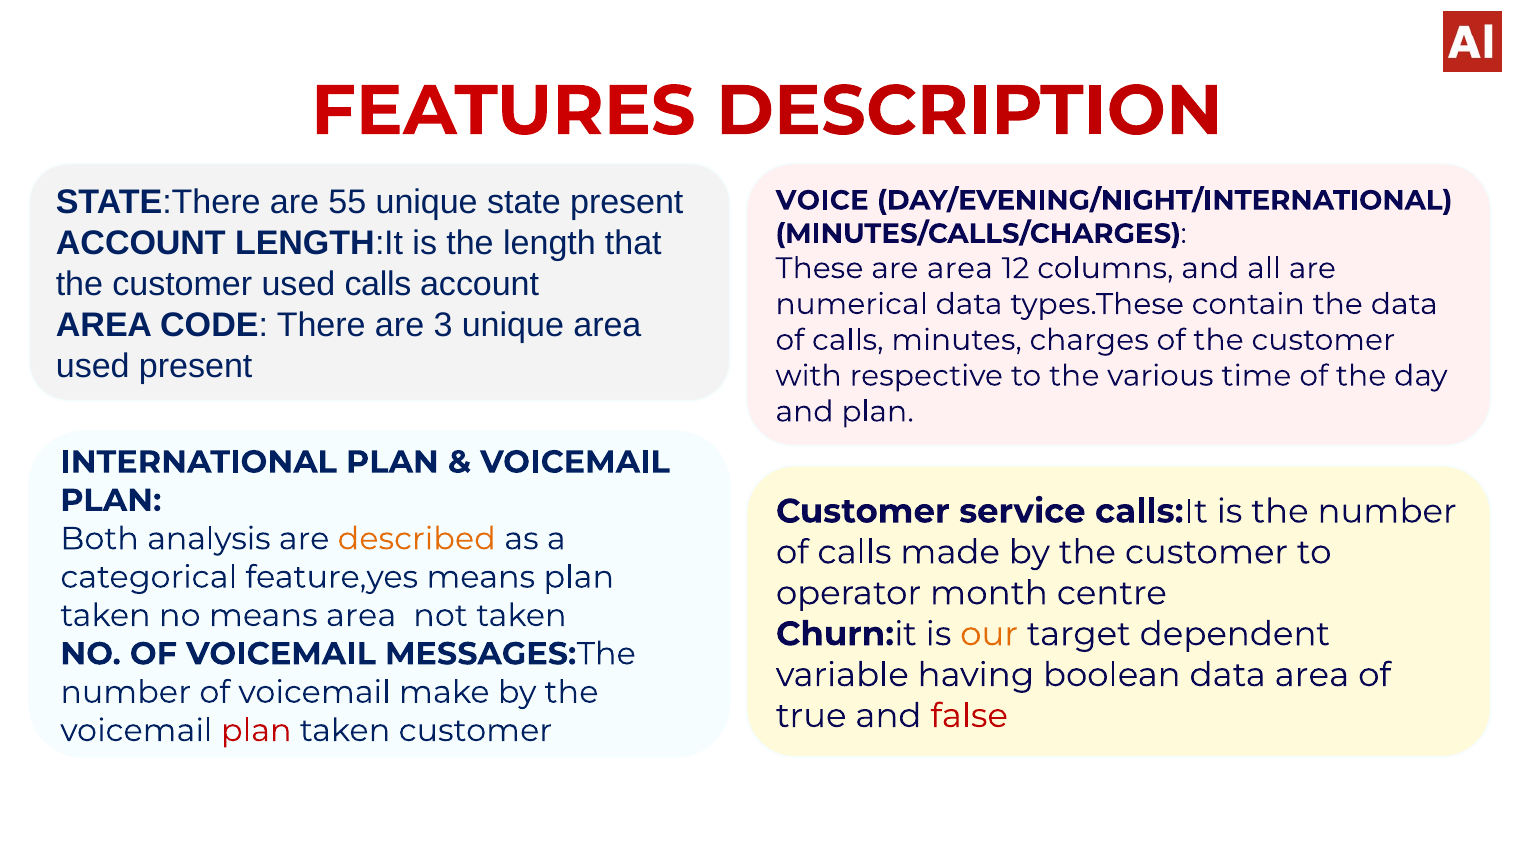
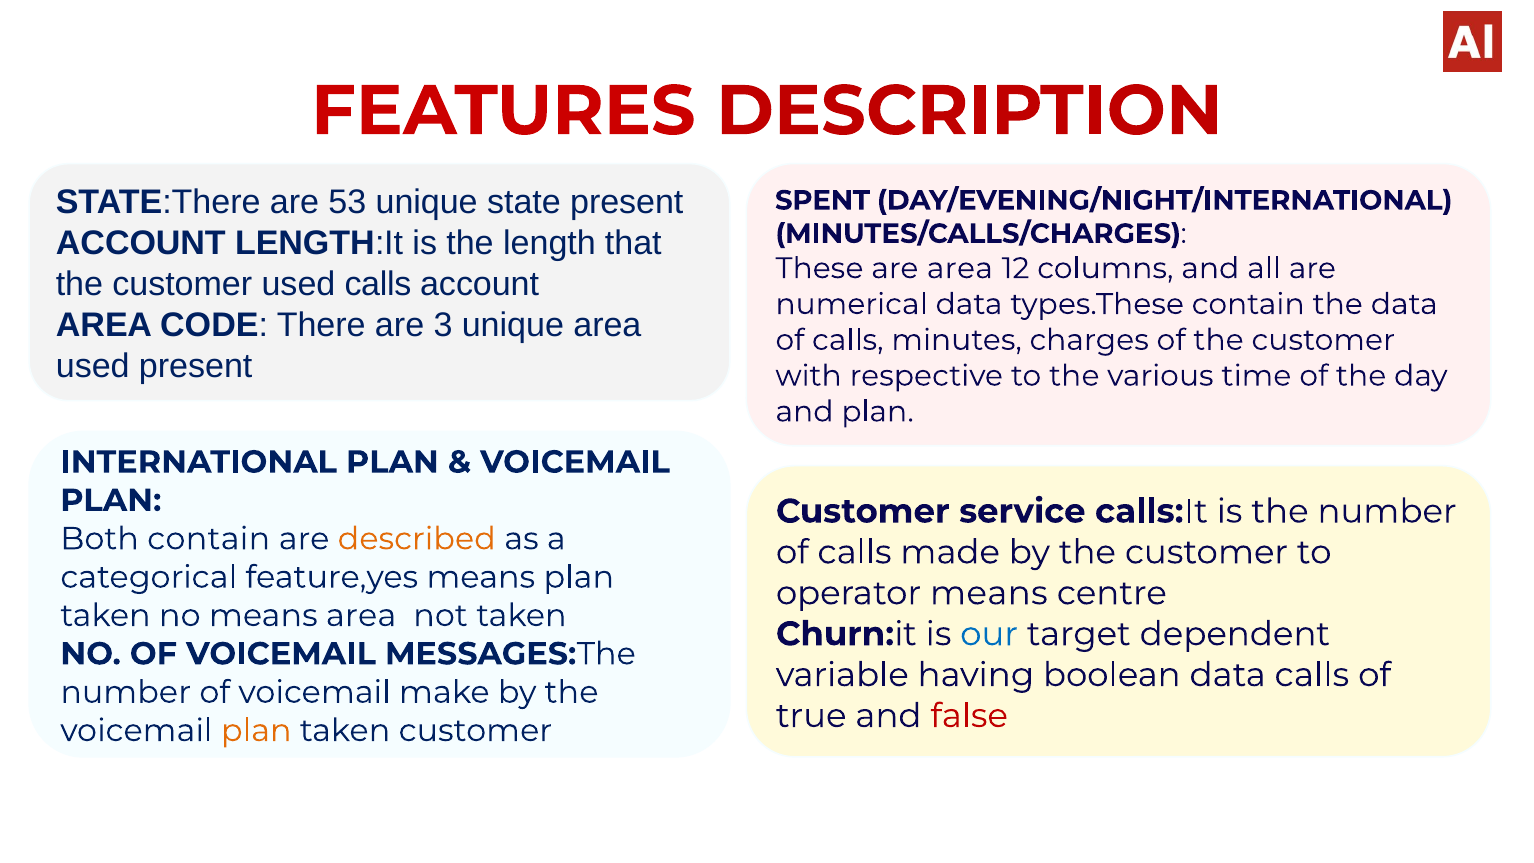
55: 55 -> 53
VOICE: VOICE -> SPENT
Both analysis: analysis -> contain
operator month: month -> means
our colour: orange -> blue
data area: area -> calls
plan at (256, 730) colour: red -> orange
